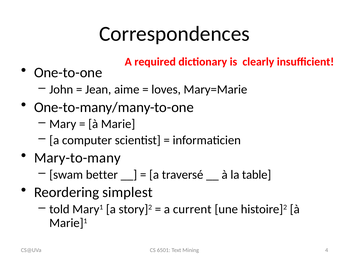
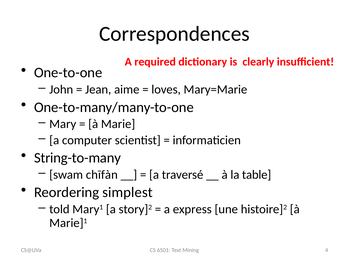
Mary-to-many: Mary-to-many -> String-to-many
better: better -> chīfàn
current: current -> express
